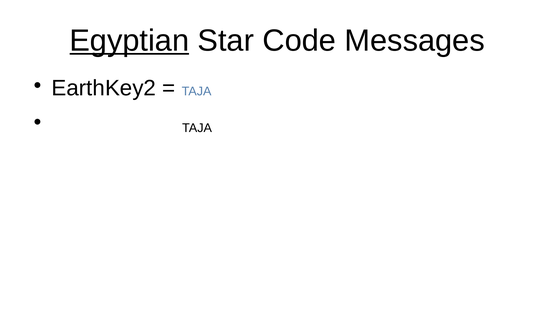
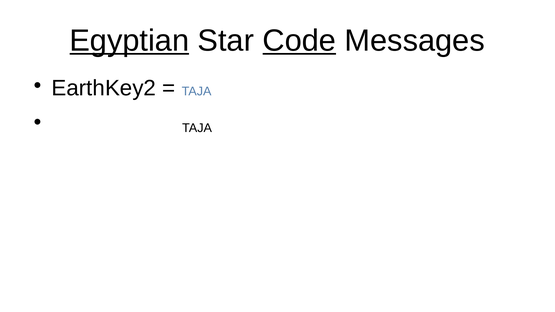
Code underline: none -> present
